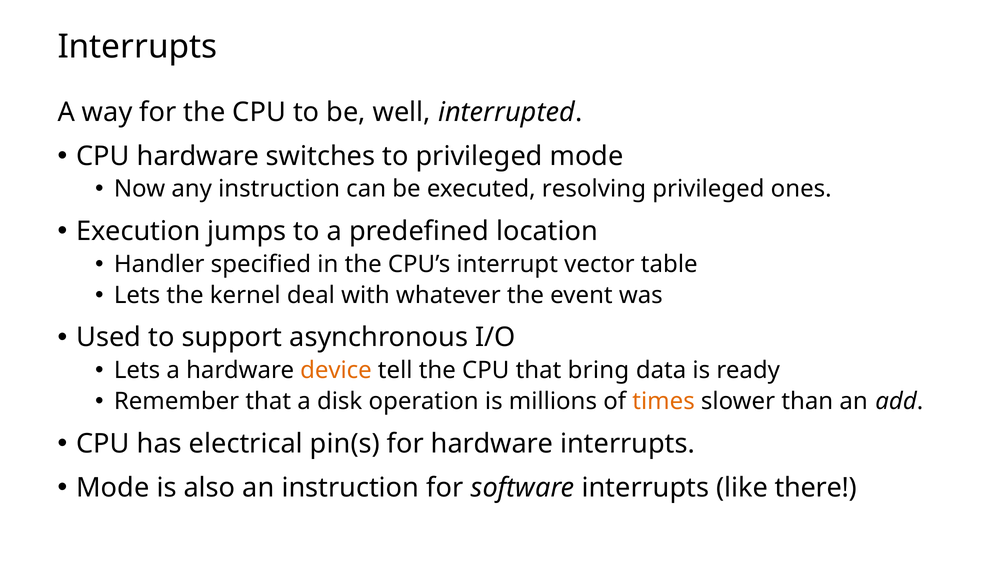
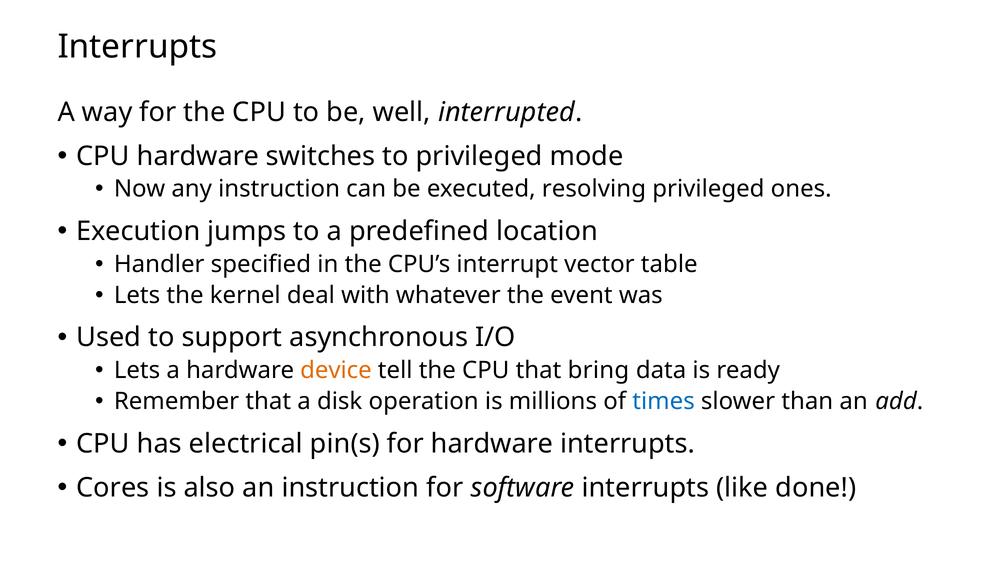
times colour: orange -> blue
Mode at (113, 488): Mode -> Cores
there: there -> done
